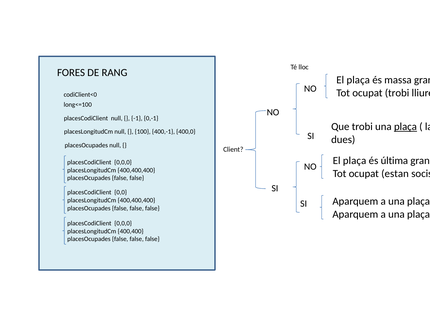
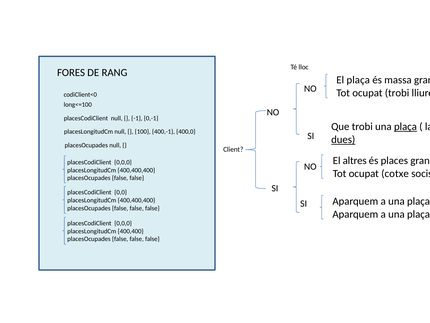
dues underline: none -> present
plaça at (355, 160): plaça -> altres
és última: última -> places
ocupat estan: estan -> cotxe
